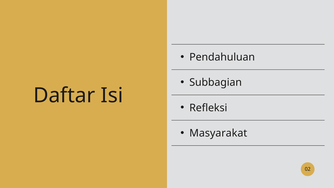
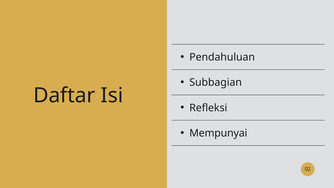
Masyarakat: Masyarakat -> Mempunyai
